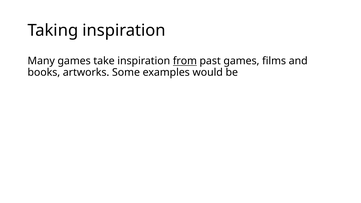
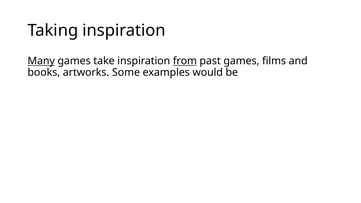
Many underline: none -> present
